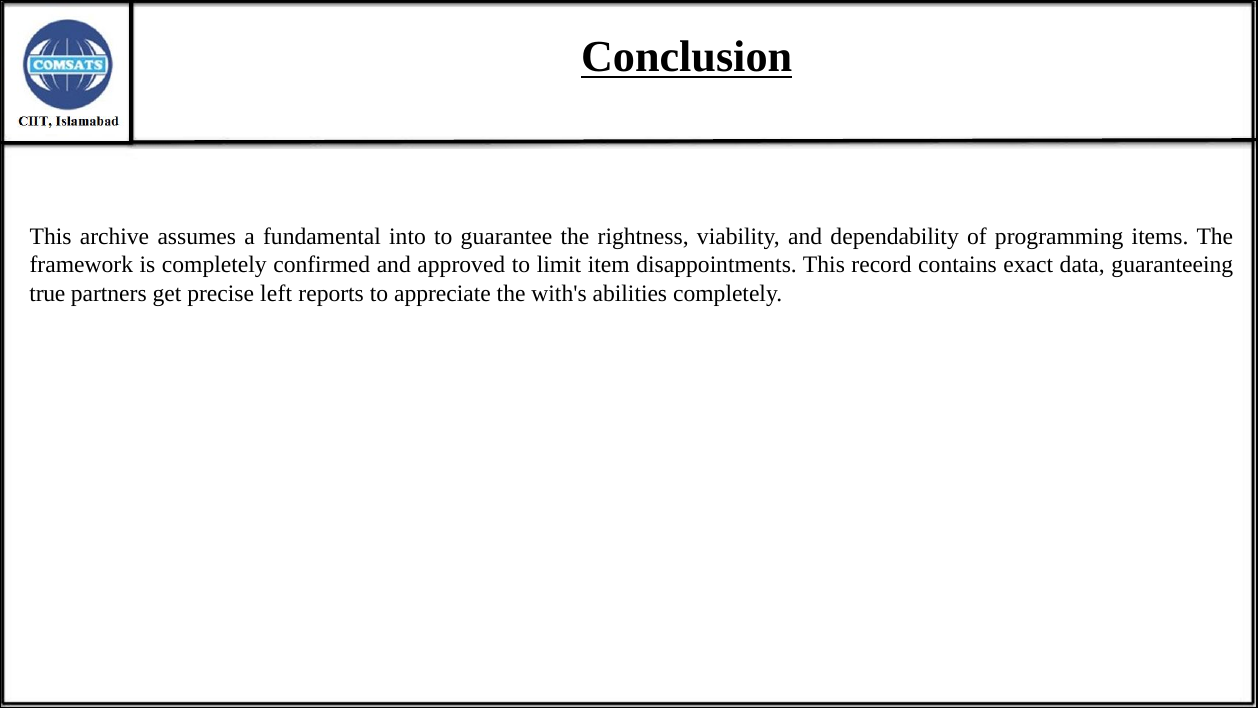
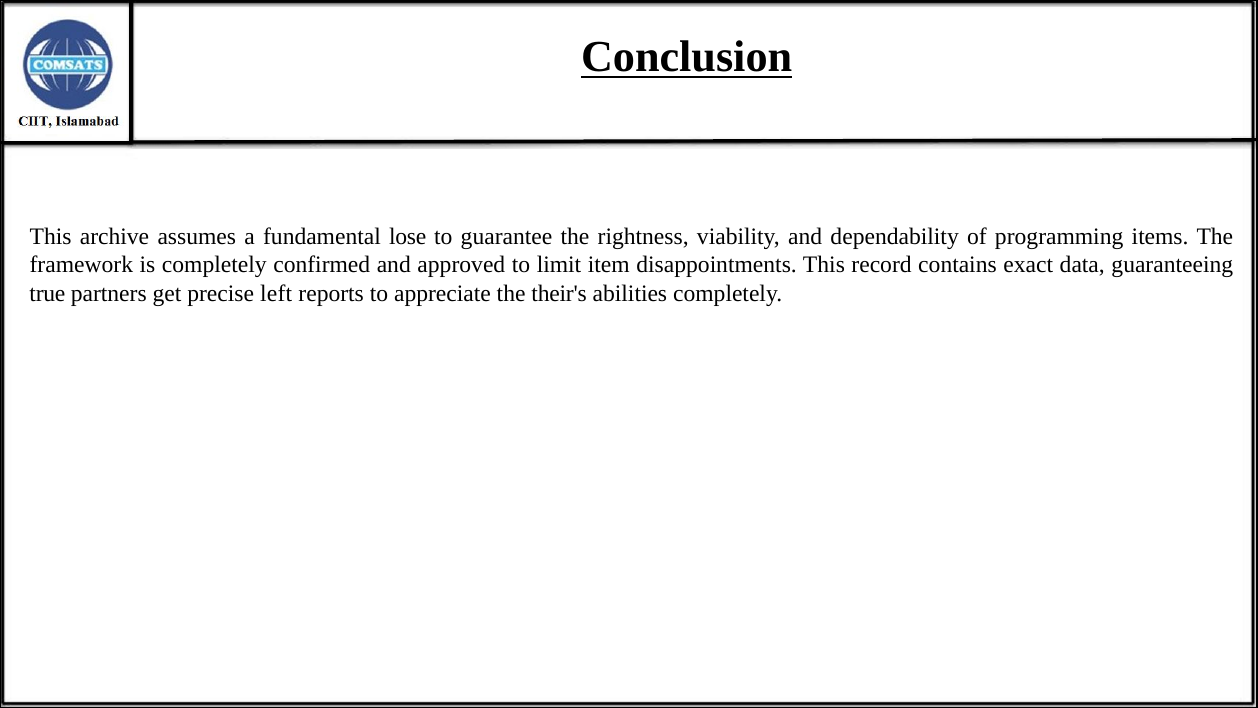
into: into -> lose
with's: with's -> their's
